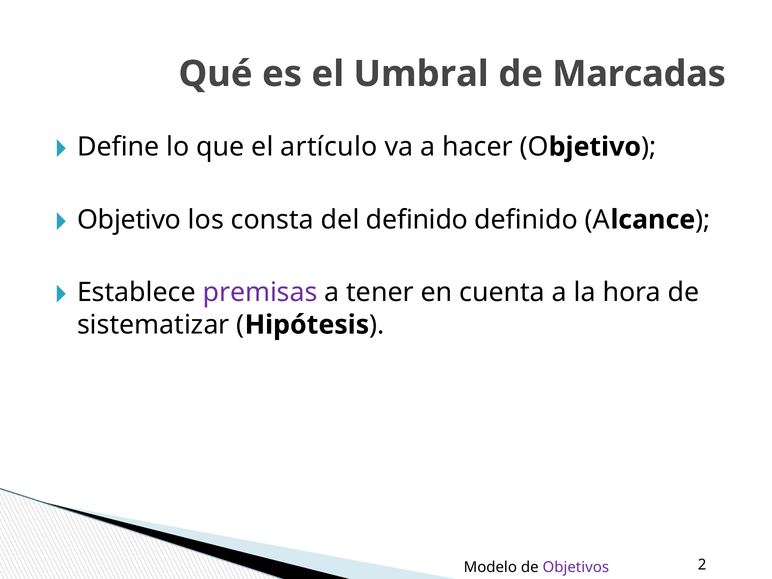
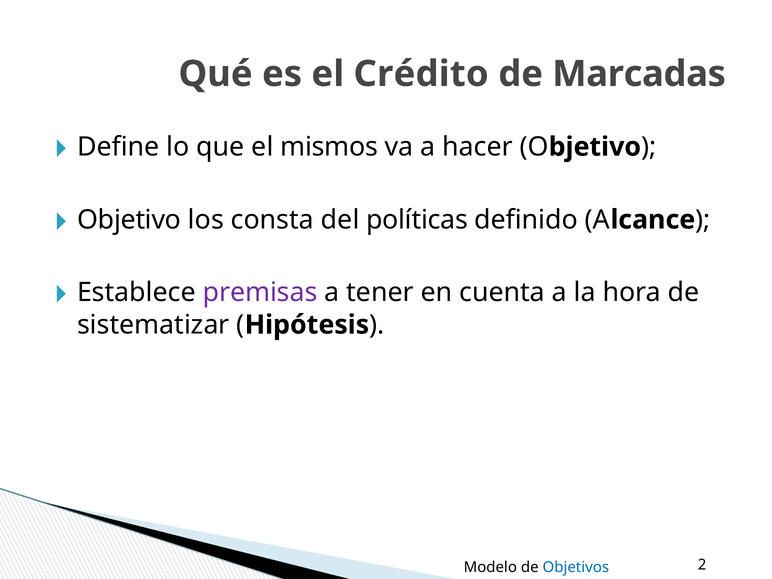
Umbral: Umbral -> Crédito
artículo: artículo -> mismos
del definido: definido -> políticas
Objetivos colour: purple -> blue
